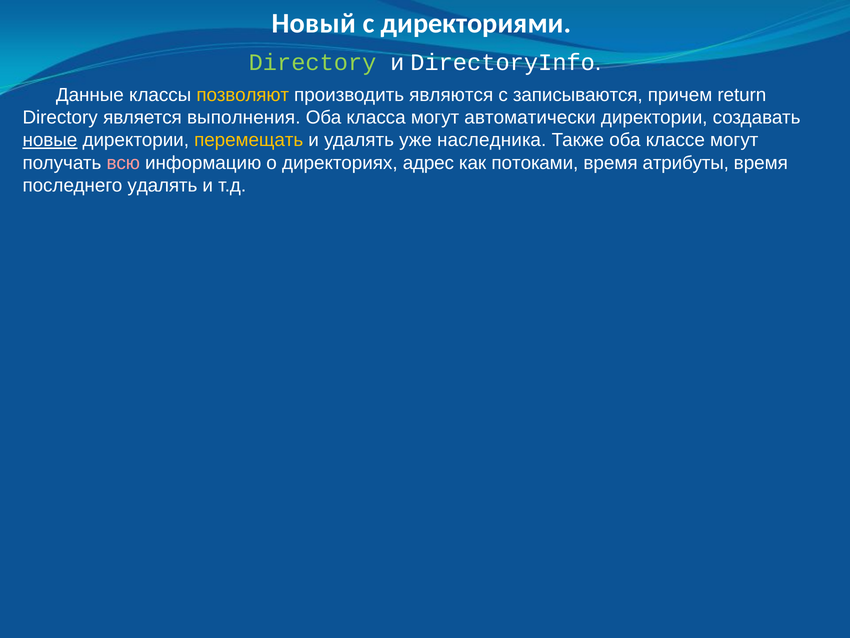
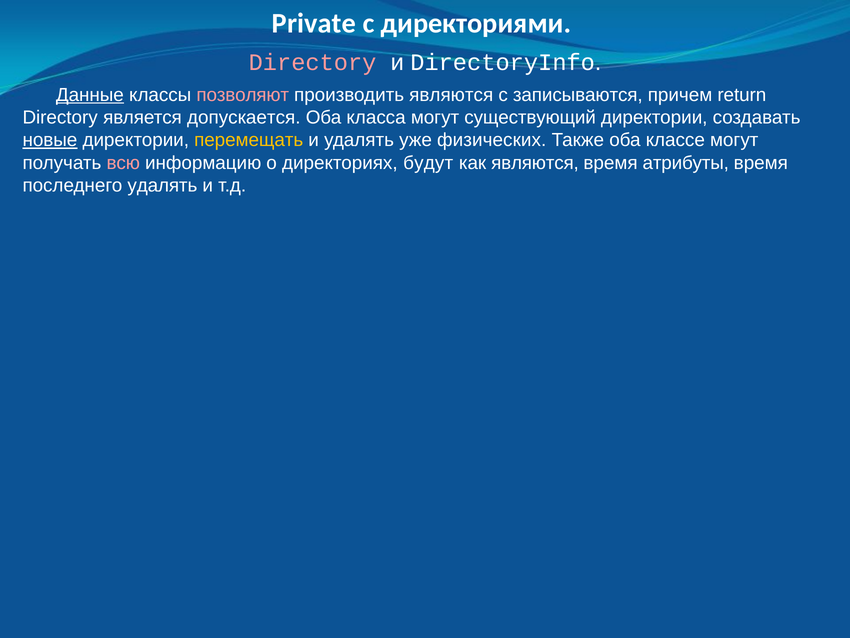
Новый: Новый -> Private
Directory at (313, 63) colour: light green -> pink
Данные underline: none -> present
позволяют colour: yellow -> pink
выполнения: выполнения -> допускается
автоматически: автоматически -> существующий
наследника: наследника -> физических
адрес: адрес -> будут
как потоками: потоками -> являются
